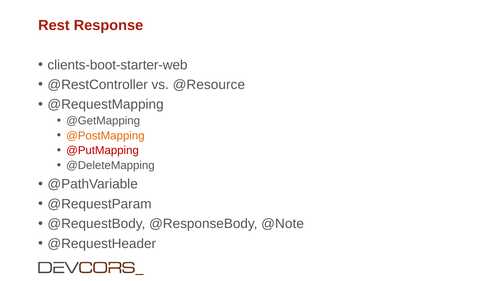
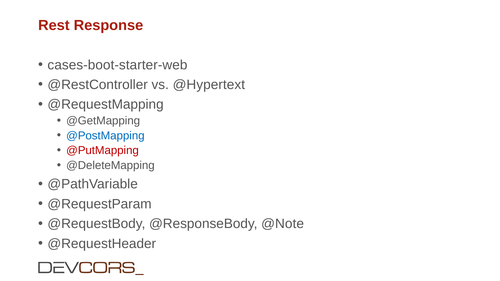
clients-boot-starter-web: clients-boot-starter-web -> cases-boot-starter-web
@Resource: @Resource -> @Hypertext
@PostMapping colour: orange -> blue
